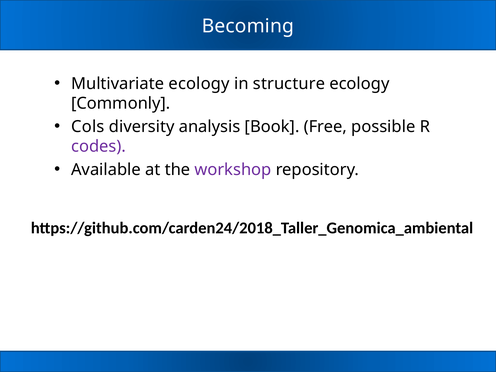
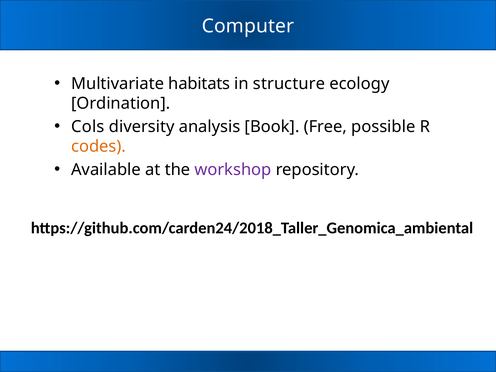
Becoming: Becoming -> Computer
Multivariate ecology: ecology -> habitats
Commonly: Commonly -> Ordination
codes colour: purple -> orange
